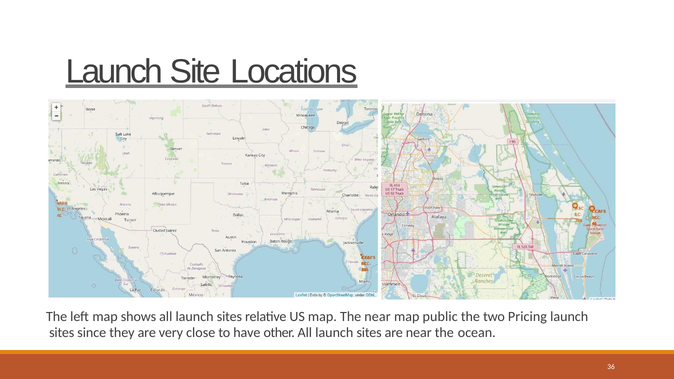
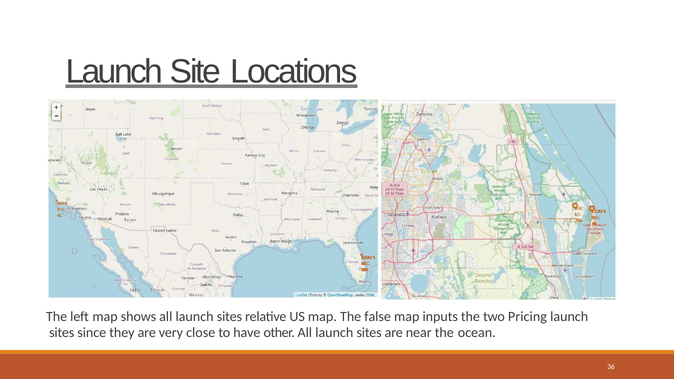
The near: near -> false
public: public -> inputs
